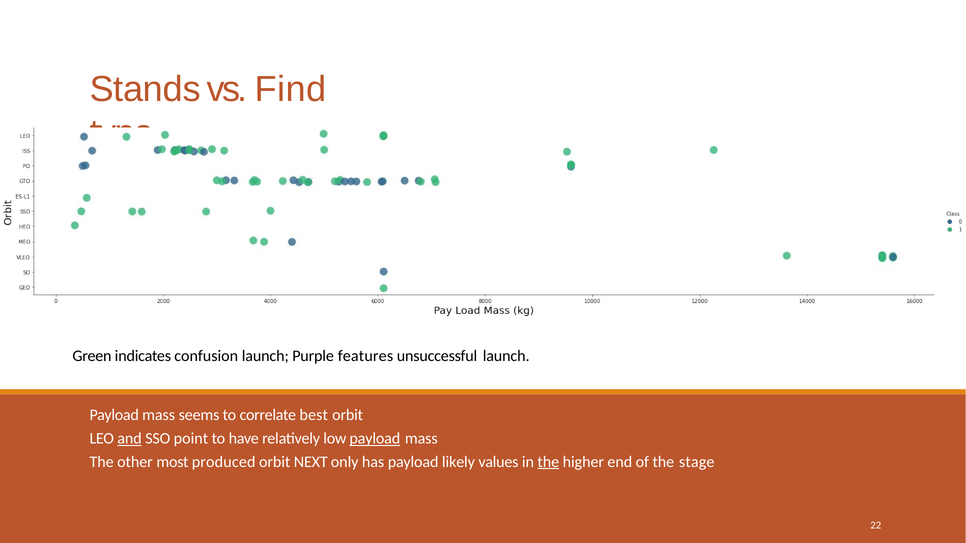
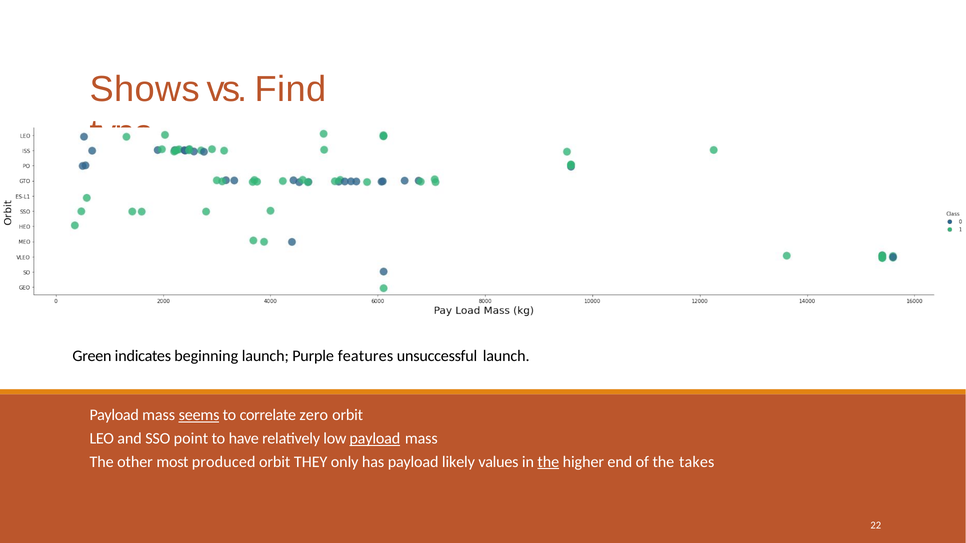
Stands: Stands -> Shows
confusion: confusion -> beginning
seems underline: none -> present
best: best -> zero
and underline: present -> none
NEXT: NEXT -> THEY
stage: stage -> takes
